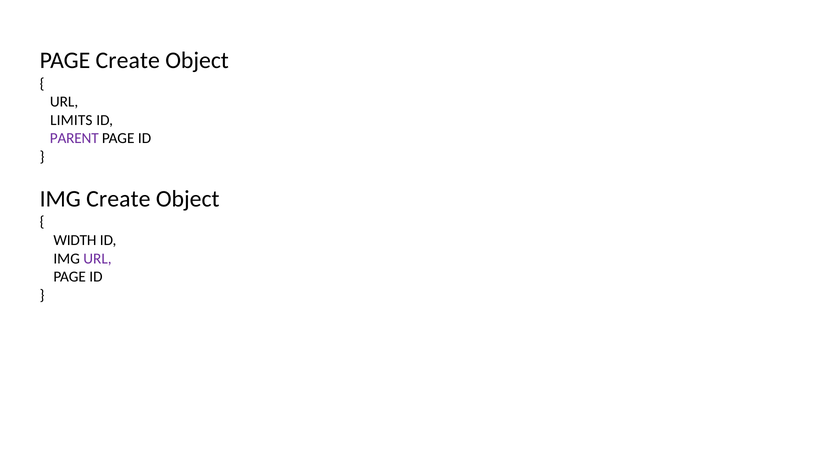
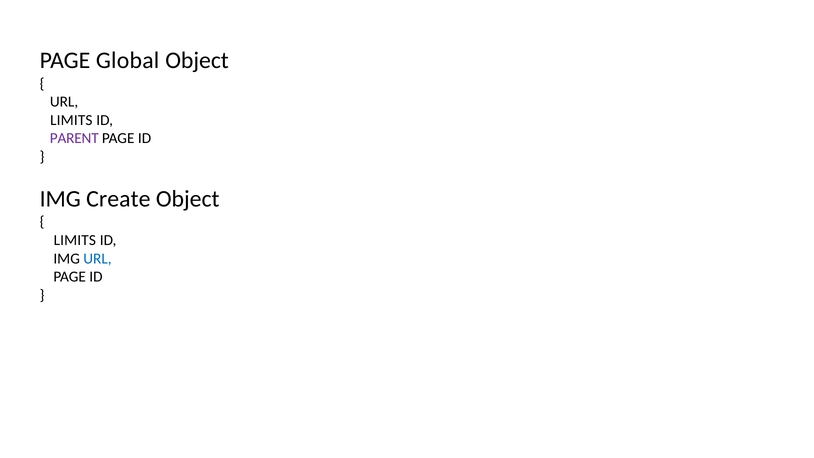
PAGE Create: Create -> Global
WIDTH at (75, 240): WIDTH -> LIMITS
URL at (97, 258) colour: purple -> blue
